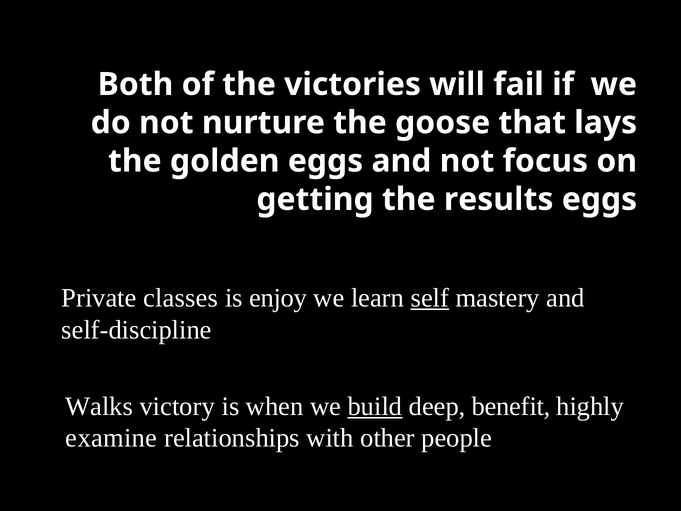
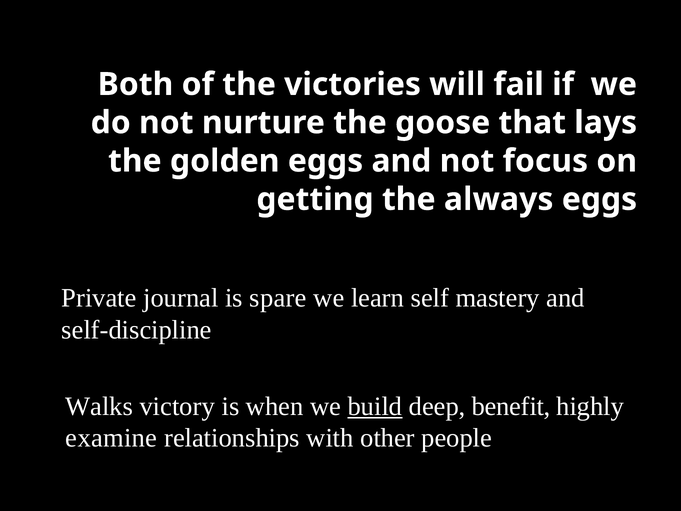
results: results -> always
classes: classes -> journal
enjoy: enjoy -> spare
self underline: present -> none
